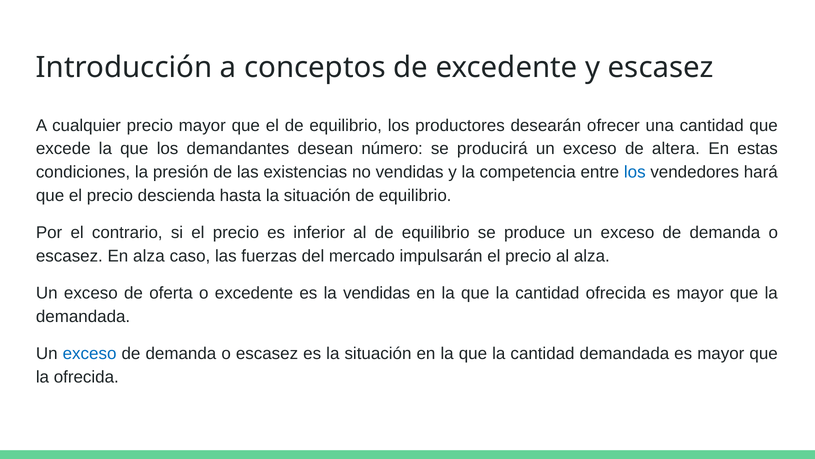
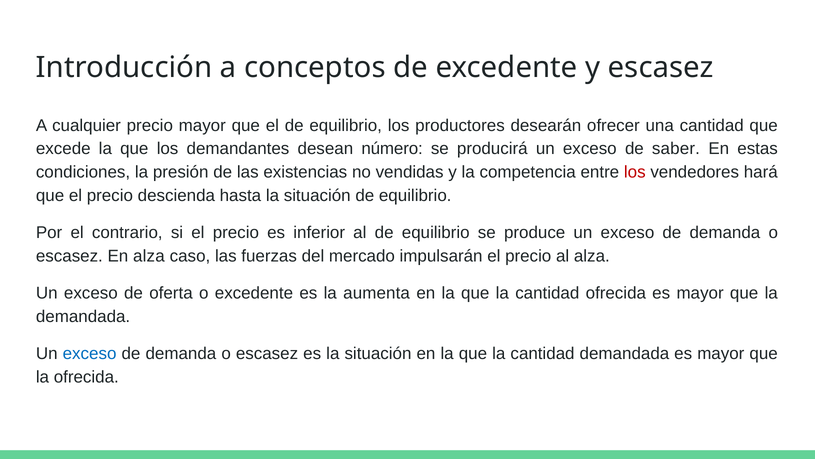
altera: altera -> saber
los at (635, 172) colour: blue -> red
la vendidas: vendidas -> aumenta
